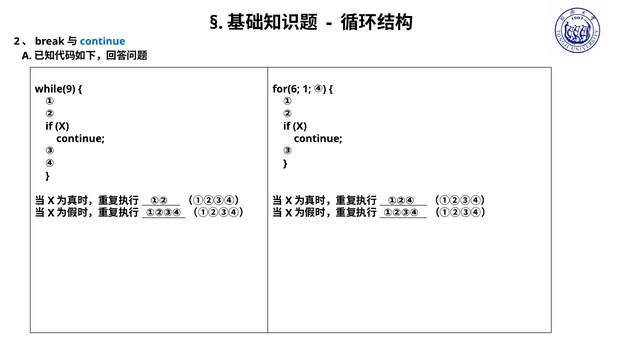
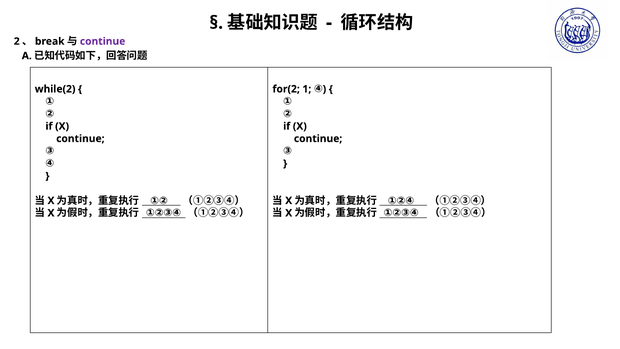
continue at (103, 41) colour: blue -> purple
while(9: while(9 -> while(2
for(6: for(6 -> for(2
